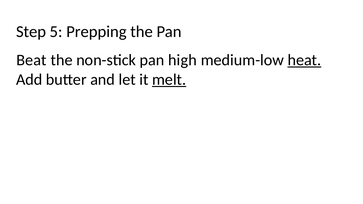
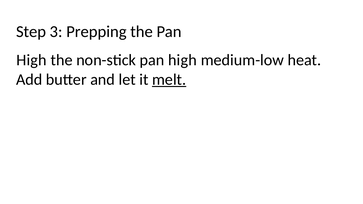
5: 5 -> 3
Beat at (31, 60): Beat -> High
heat underline: present -> none
